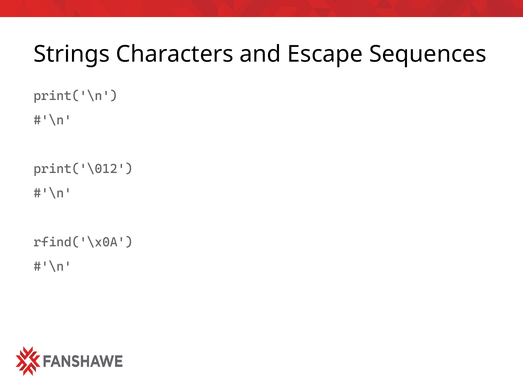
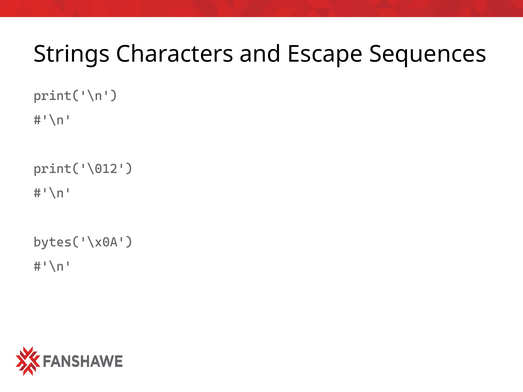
rfind('\x0A: rfind('\x0A -> bytes('\x0A
